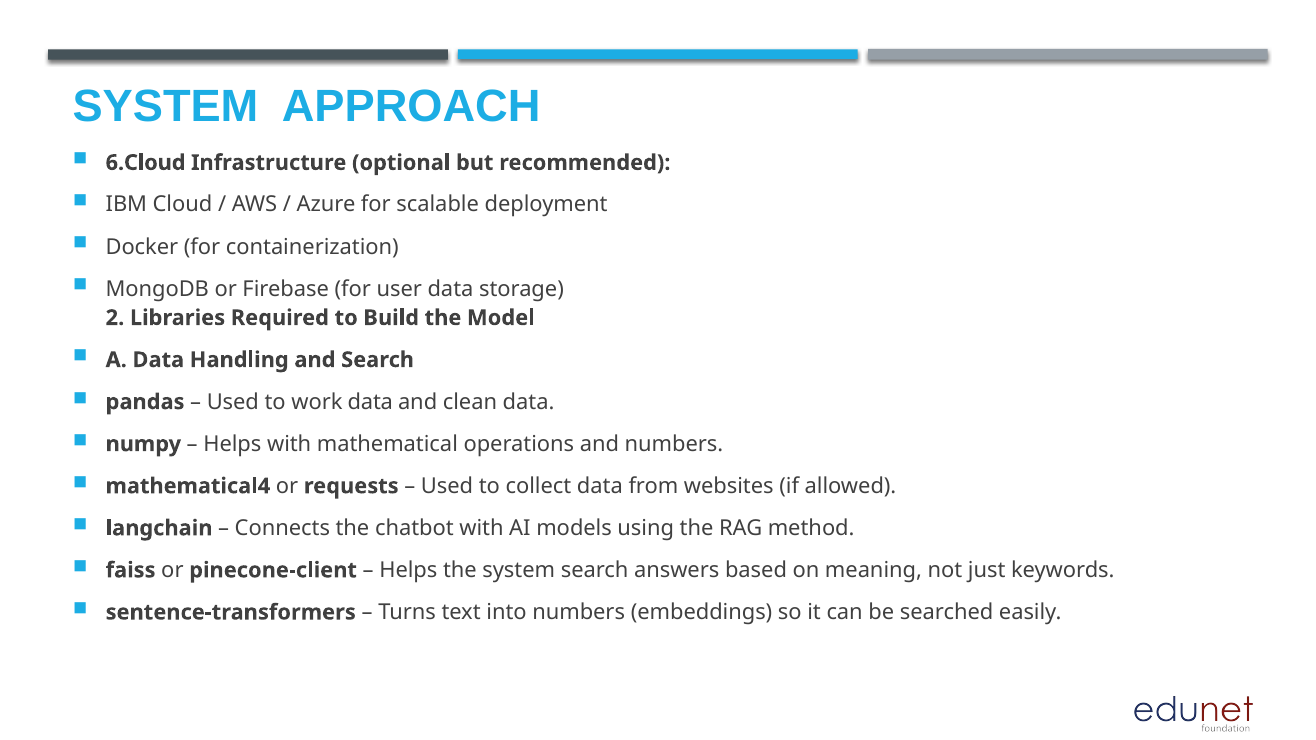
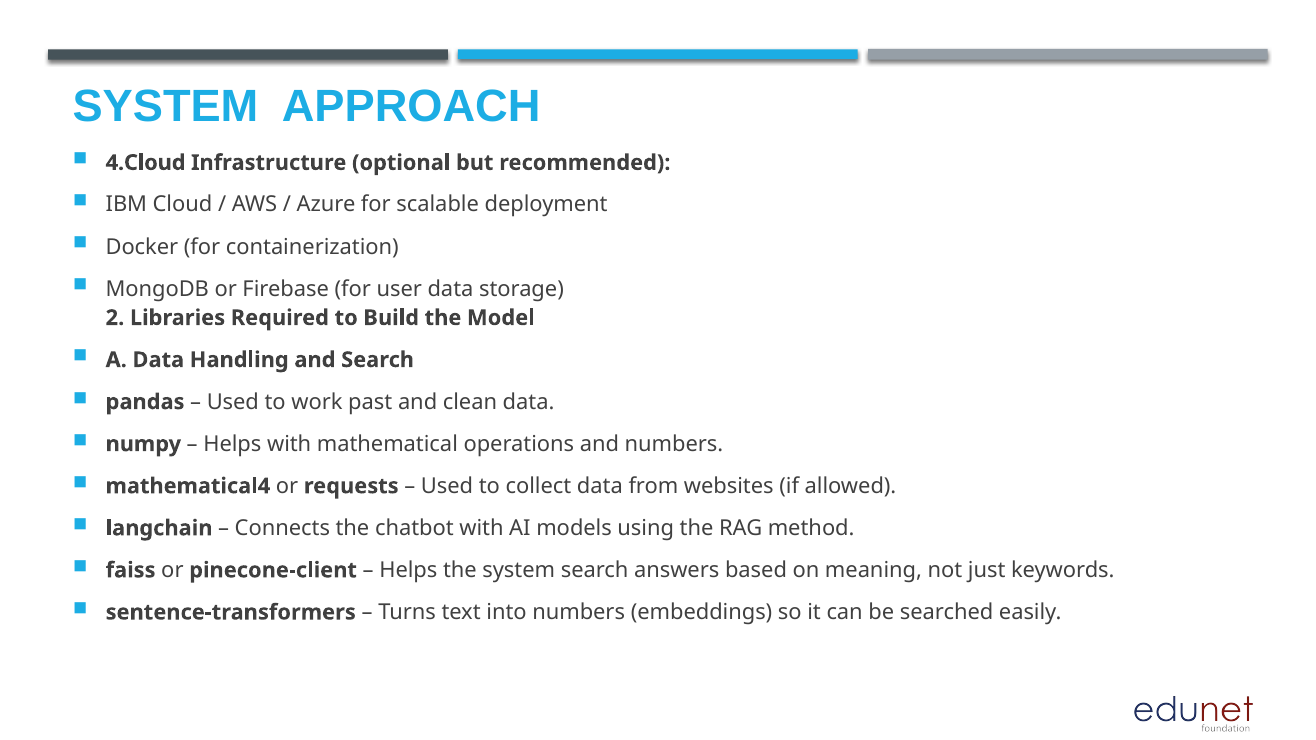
6.Cloud: 6.Cloud -> 4.Cloud
work data: data -> past
